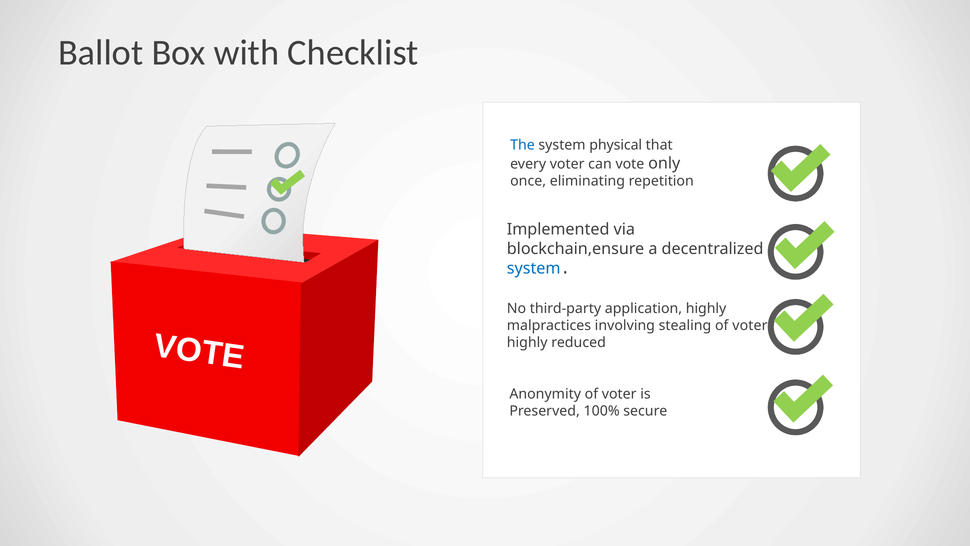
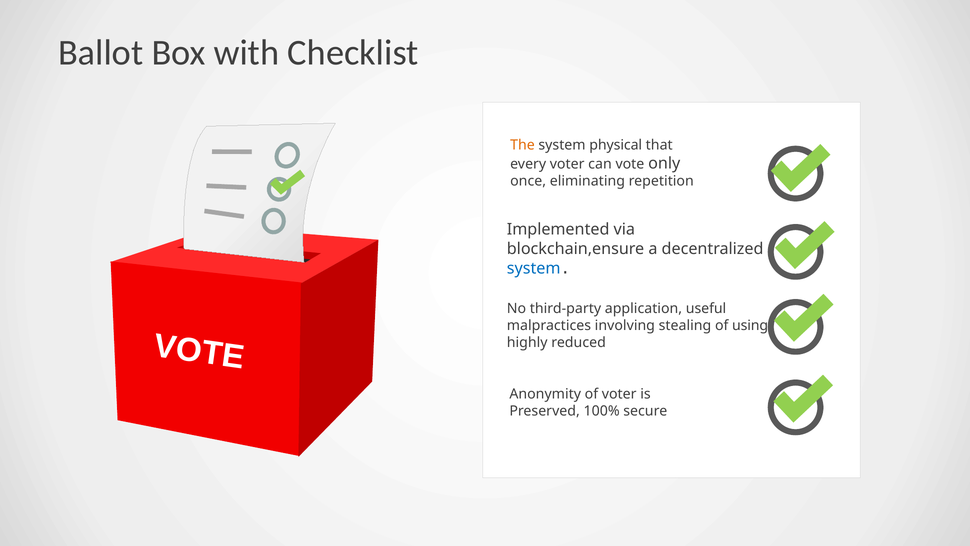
The colour: blue -> orange
highly at (706, 308): highly -> useful
voter at (750, 325): voter -> using
